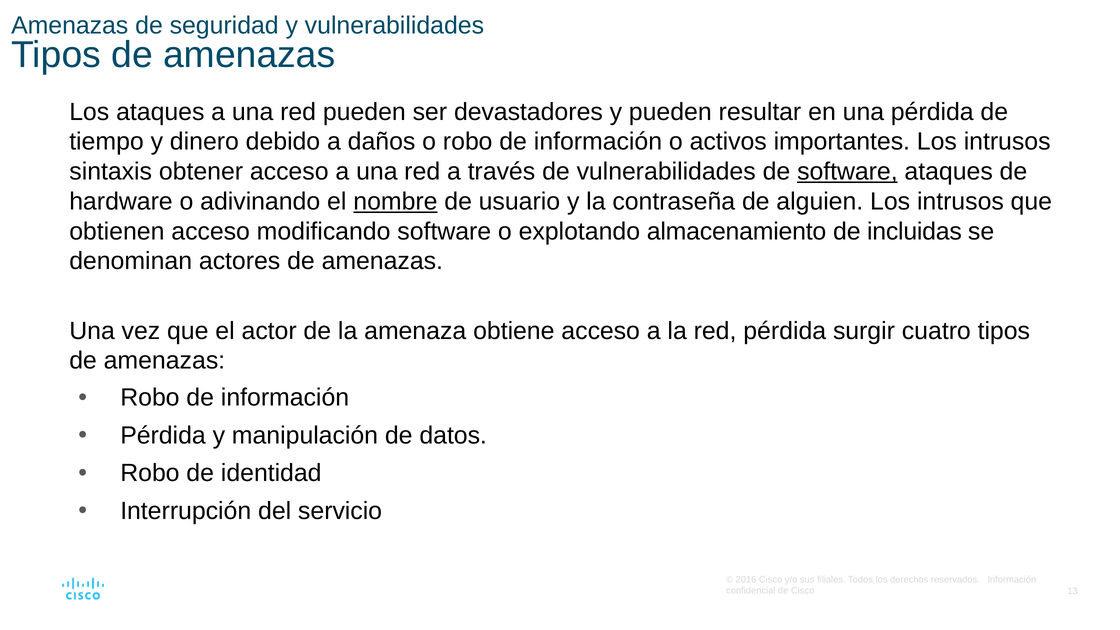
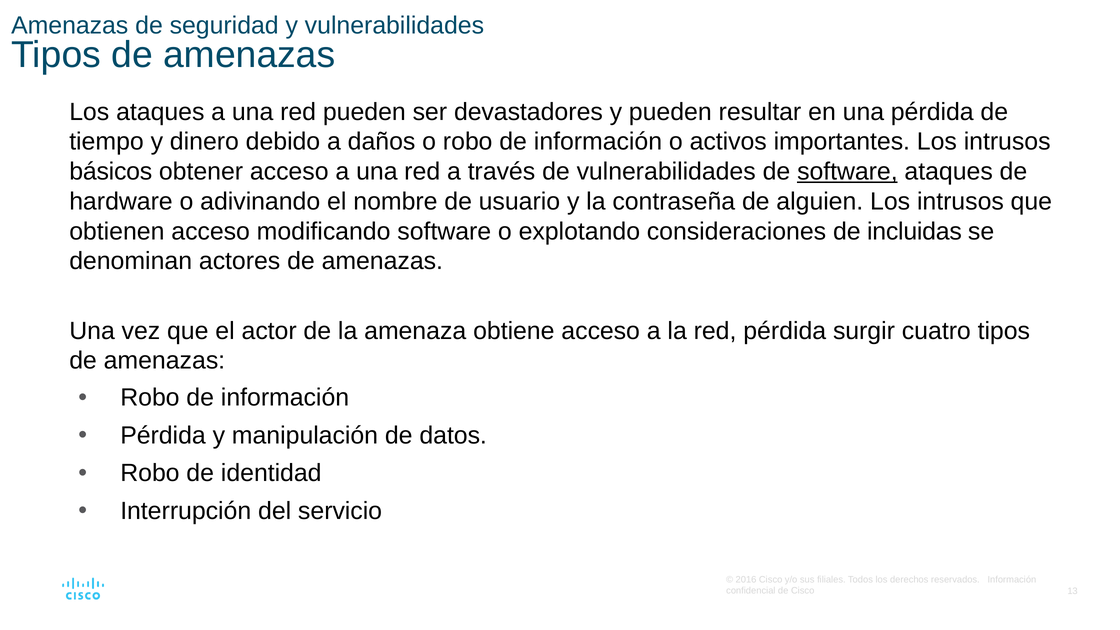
sintaxis: sintaxis -> básicos
nombre underline: present -> none
almacenamiento: almacenamiento -> consideraciones
